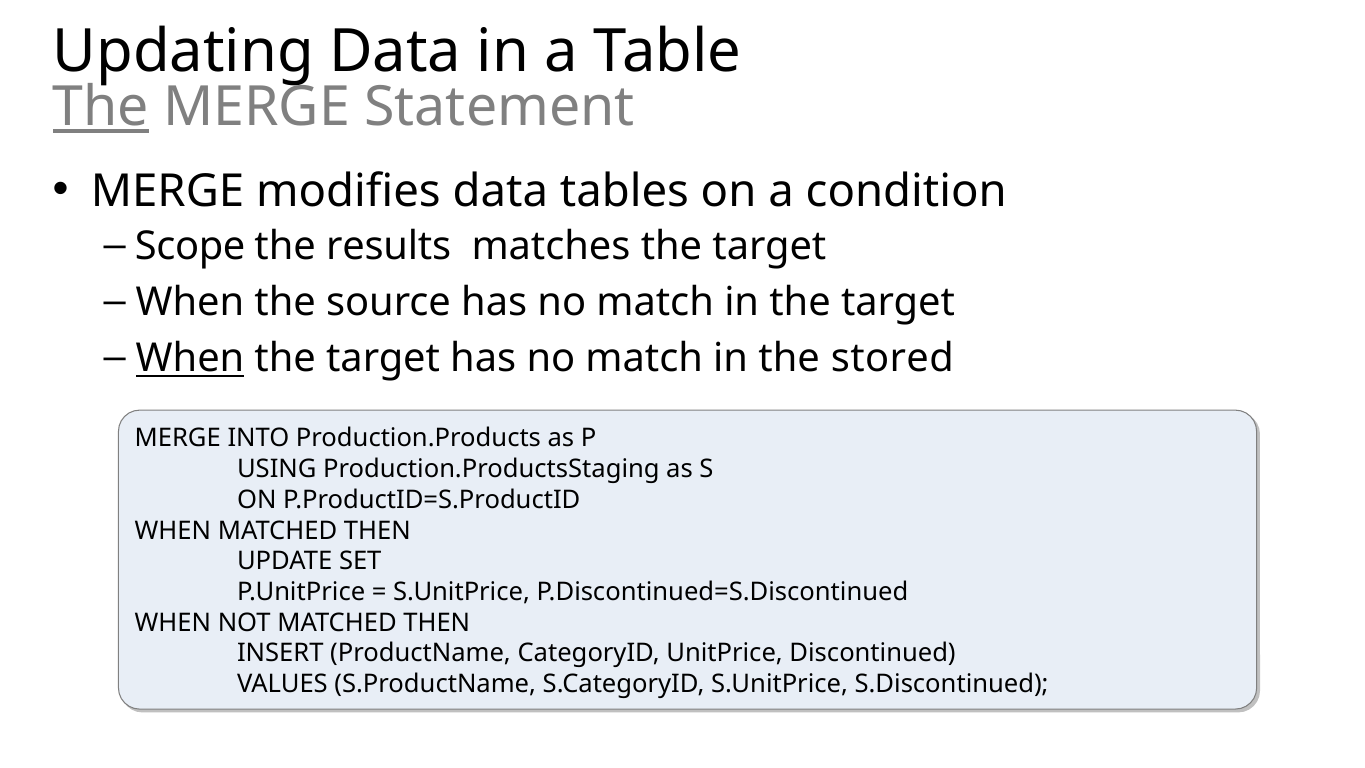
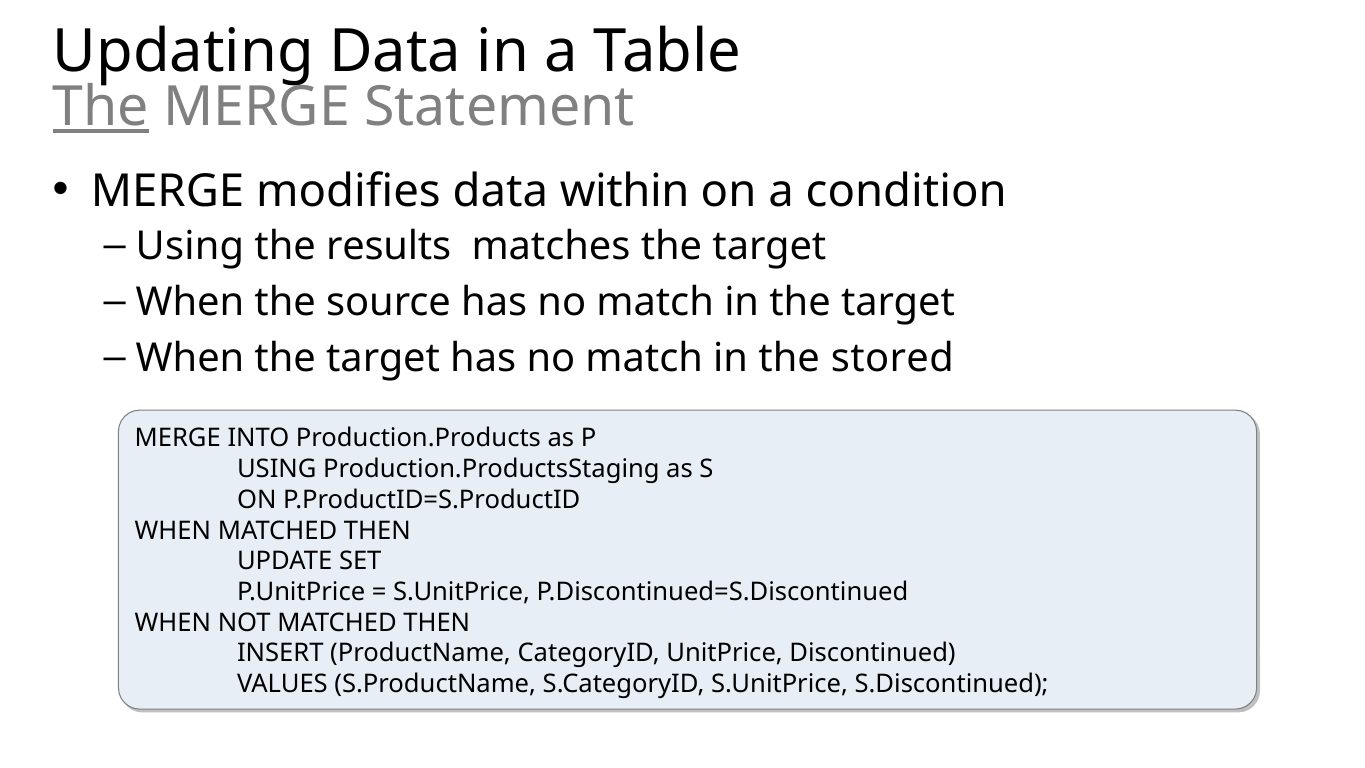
tables: tables -> within
Scope at (190, 246): Scope -> Using
When at (190, 359) underline: present -> none
